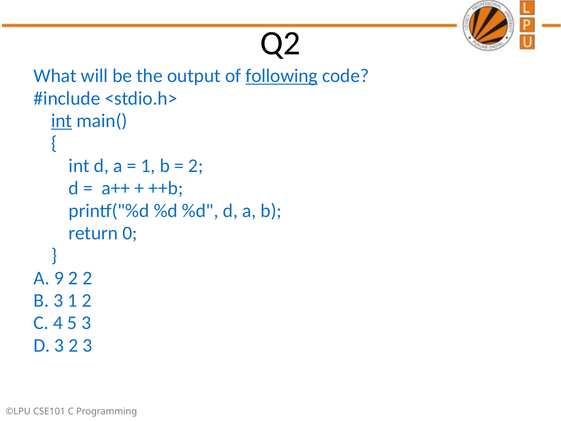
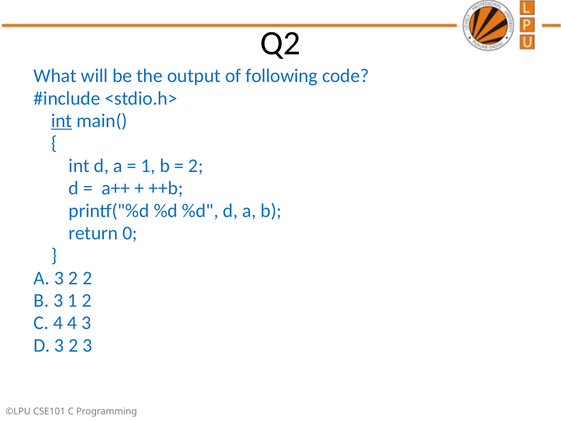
following underline: present -> none
A 9: 9 -> 3
4 5: 5 -> 4
